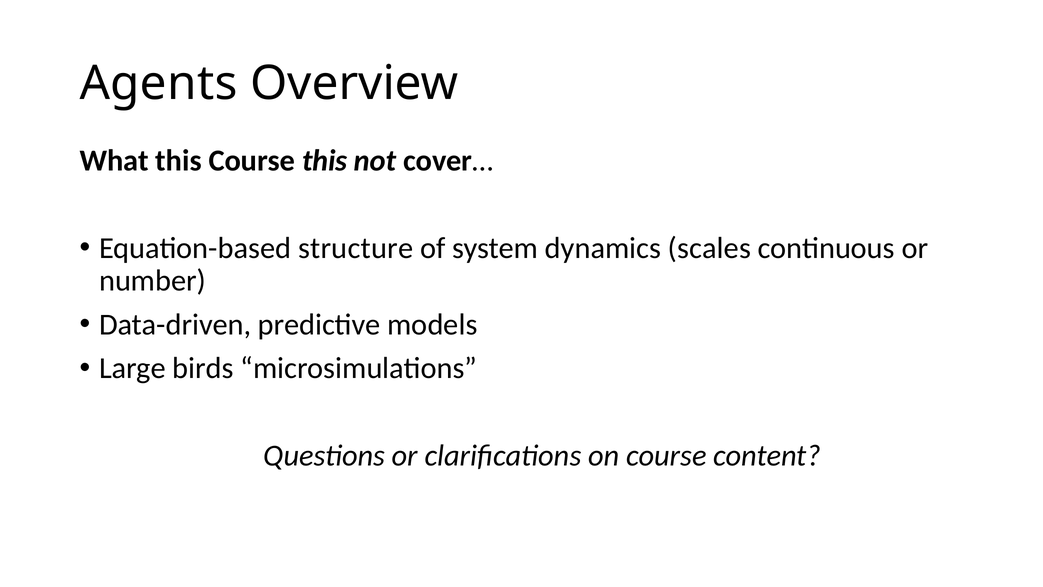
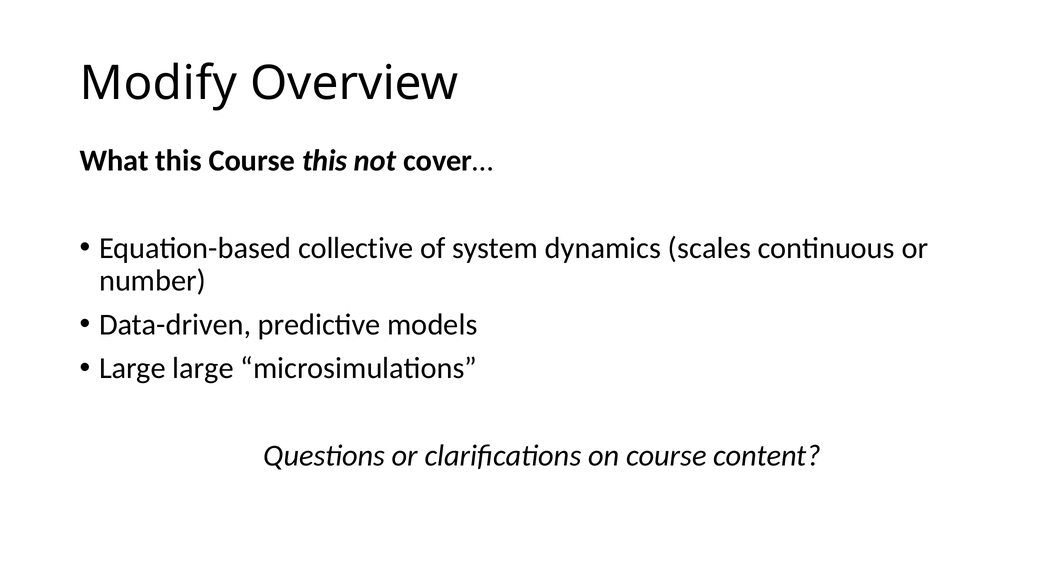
Agents: Agents -> Modify
structure: structure -> collective
Large birds: birds -> large
